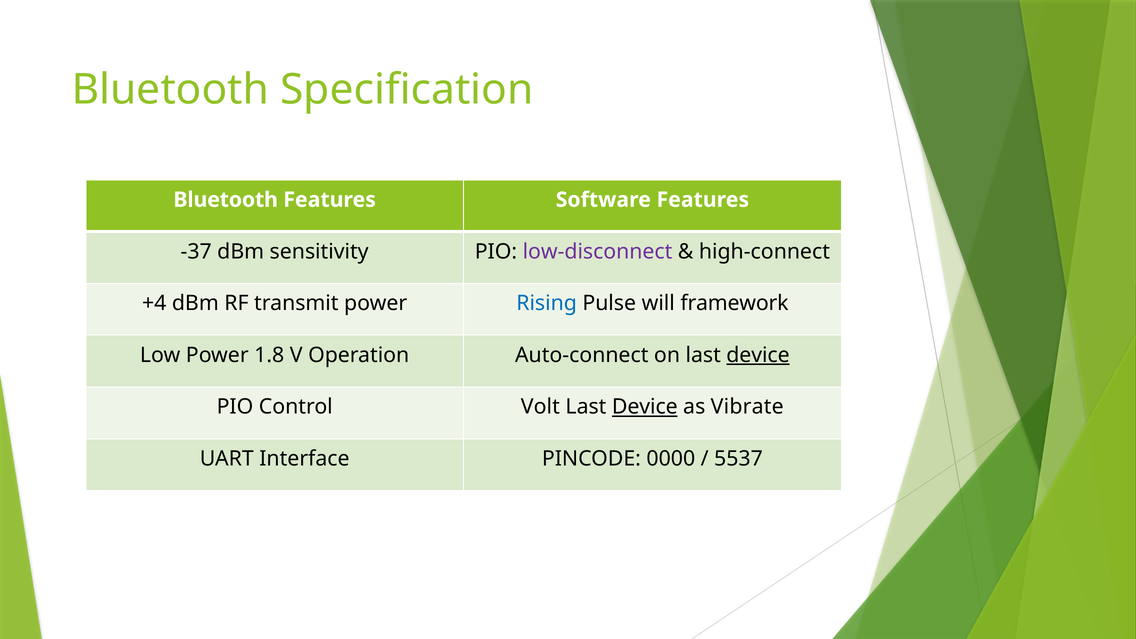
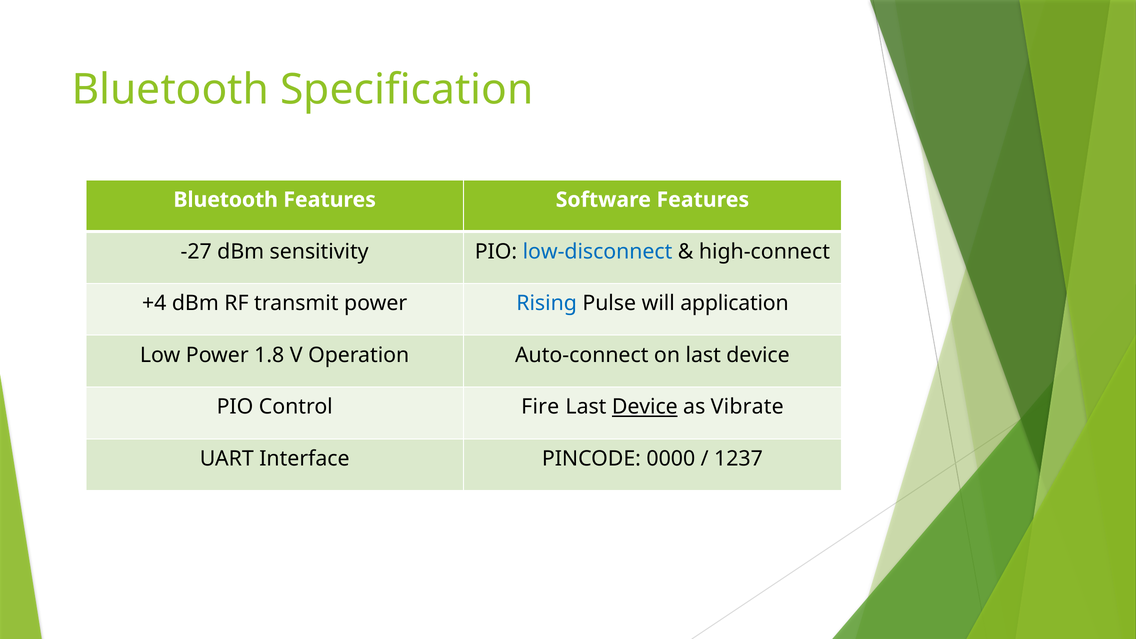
-37: -37 -> -27
low-disconnect colour: purple -> blue
framework: framework -> application
device at (758, 355) underline: present -> none
Volt: Volt -> Fire
5537: 5537 -> 1237
